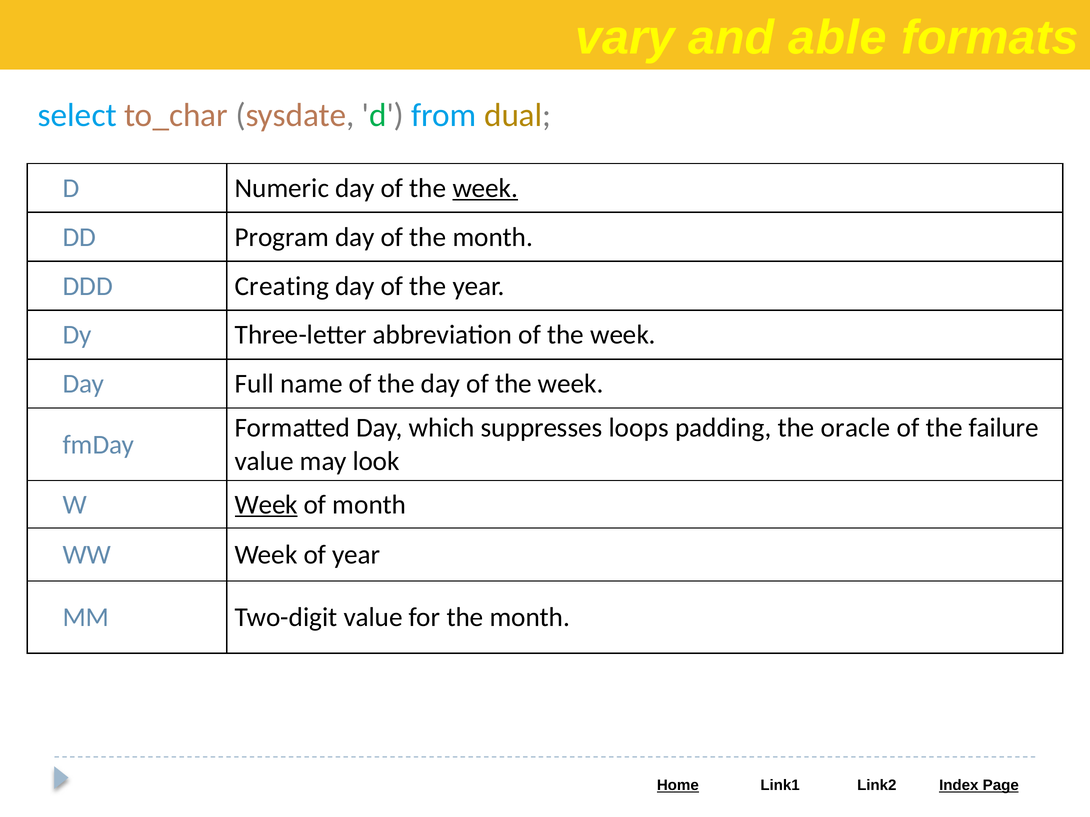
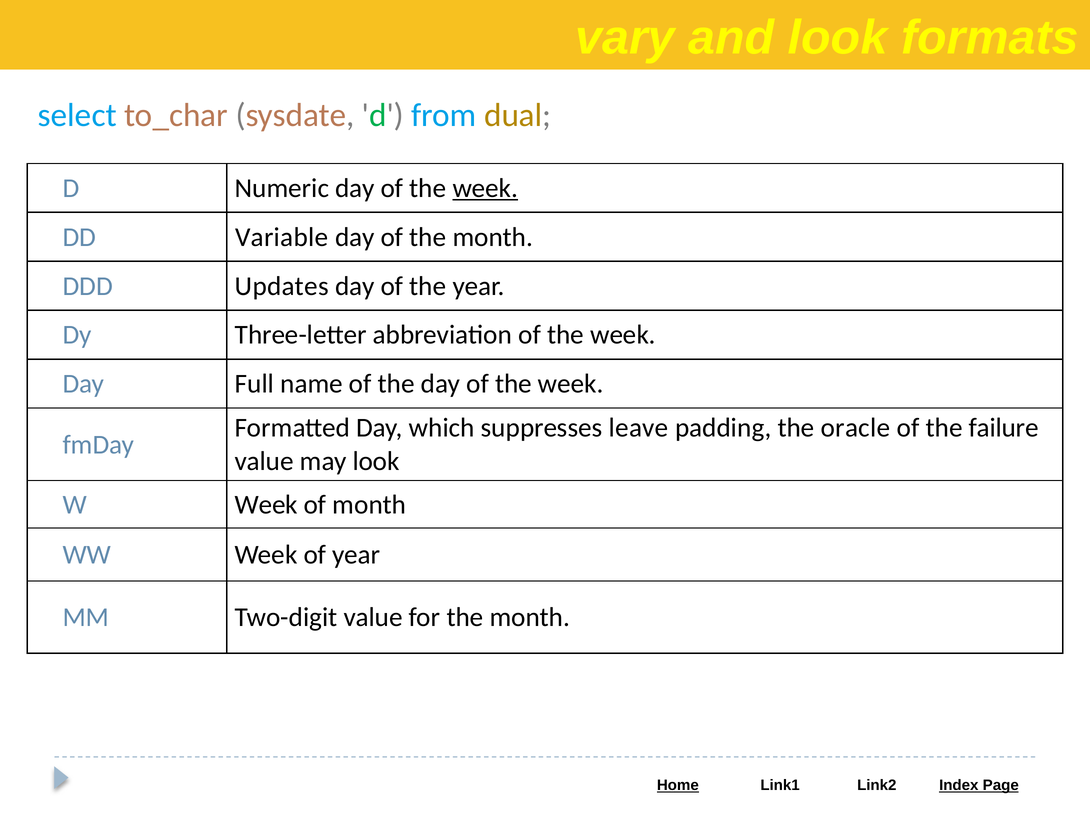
and able: able -> look
Program: Program -> Variable
Creating: Creating -> Updates
loops: loops -> leave
Week at (266, 505) underline: present -> none
